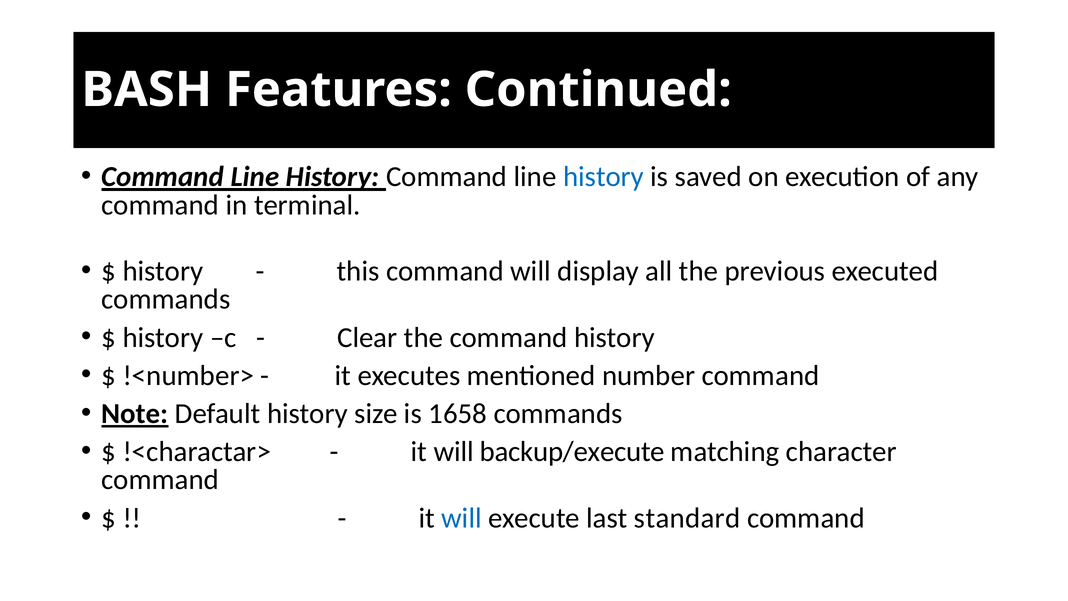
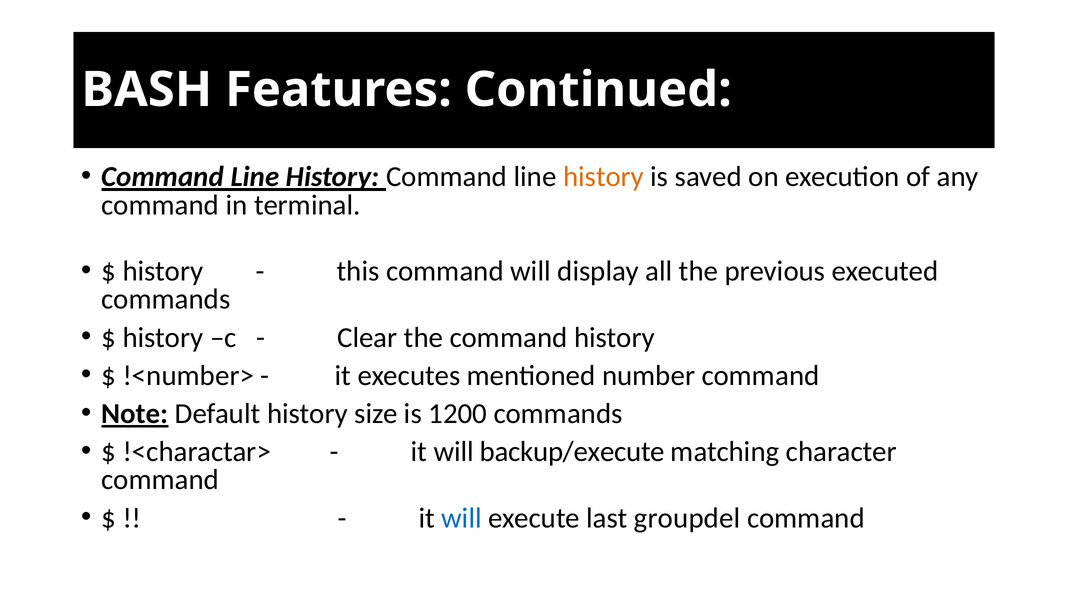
history at (603, 177) colour: blue -> orange
1658: 1658 -> 1200
standard: standard -> groupdel
